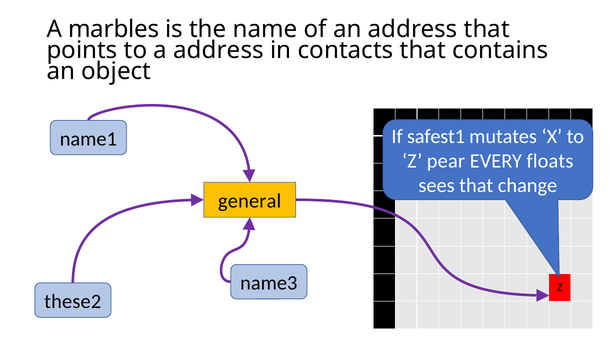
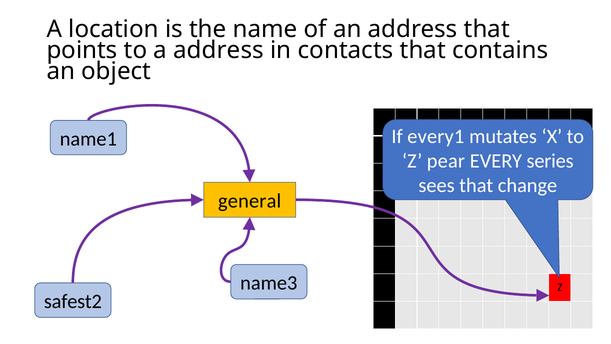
marbles: marbles -> location
safest1: safest1 -> every1
floats: floats -> series
these2: these2 -> safest2
